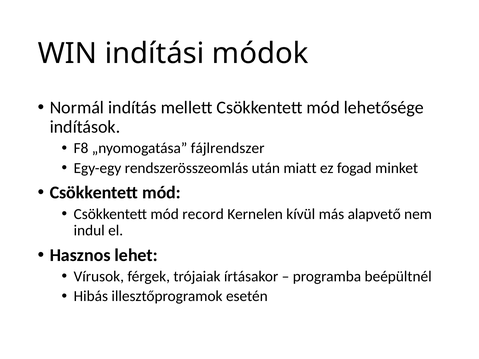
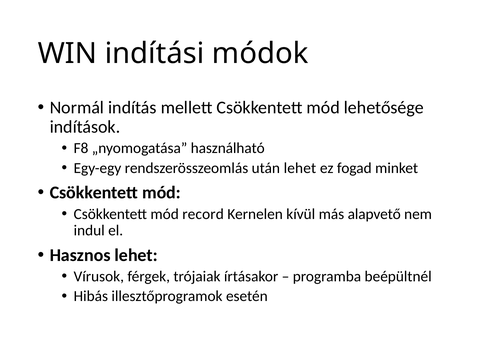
fájlrendszer: fájlrendszer -> használható
után miatt: miatt -> lehet
